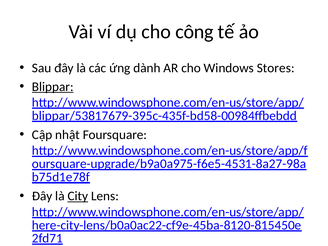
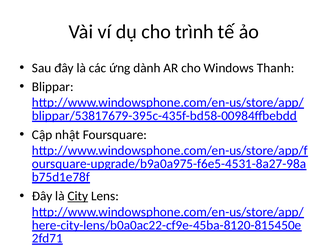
công: công -> trình
Stores: Stores -> Thanh
Blippar underline: present -> none
